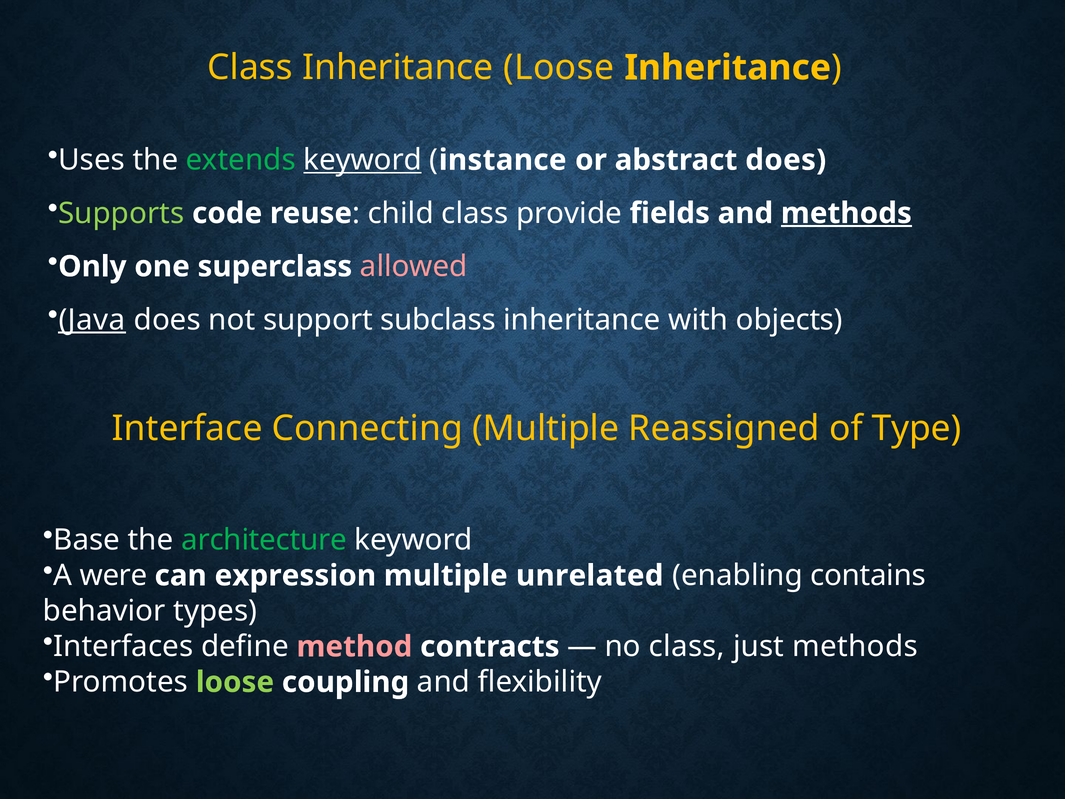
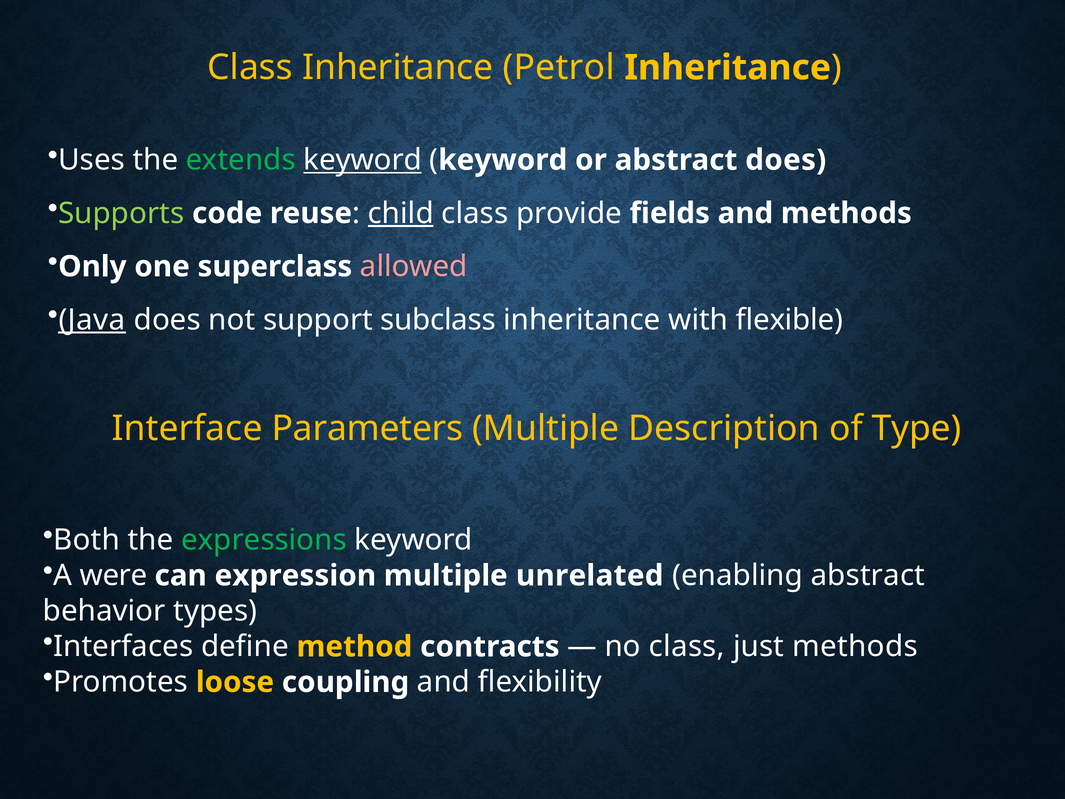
Inheritance Loose: Loose -> Petrol
instance at (503, 160): instance -> keyword
child underline: none -> present
methods at (846, 213) underline: present -> none
objects: objects -> flexible
Connecting: Connecting -> Parameters
Reassigned: Reassigned -> Description
Base: Base -> Both
architecture: architecture -> expressions
enabling contains: contains -> abstract
method colour: pink -> yellow
loose at (235, 682) colour: light green -> yellow
